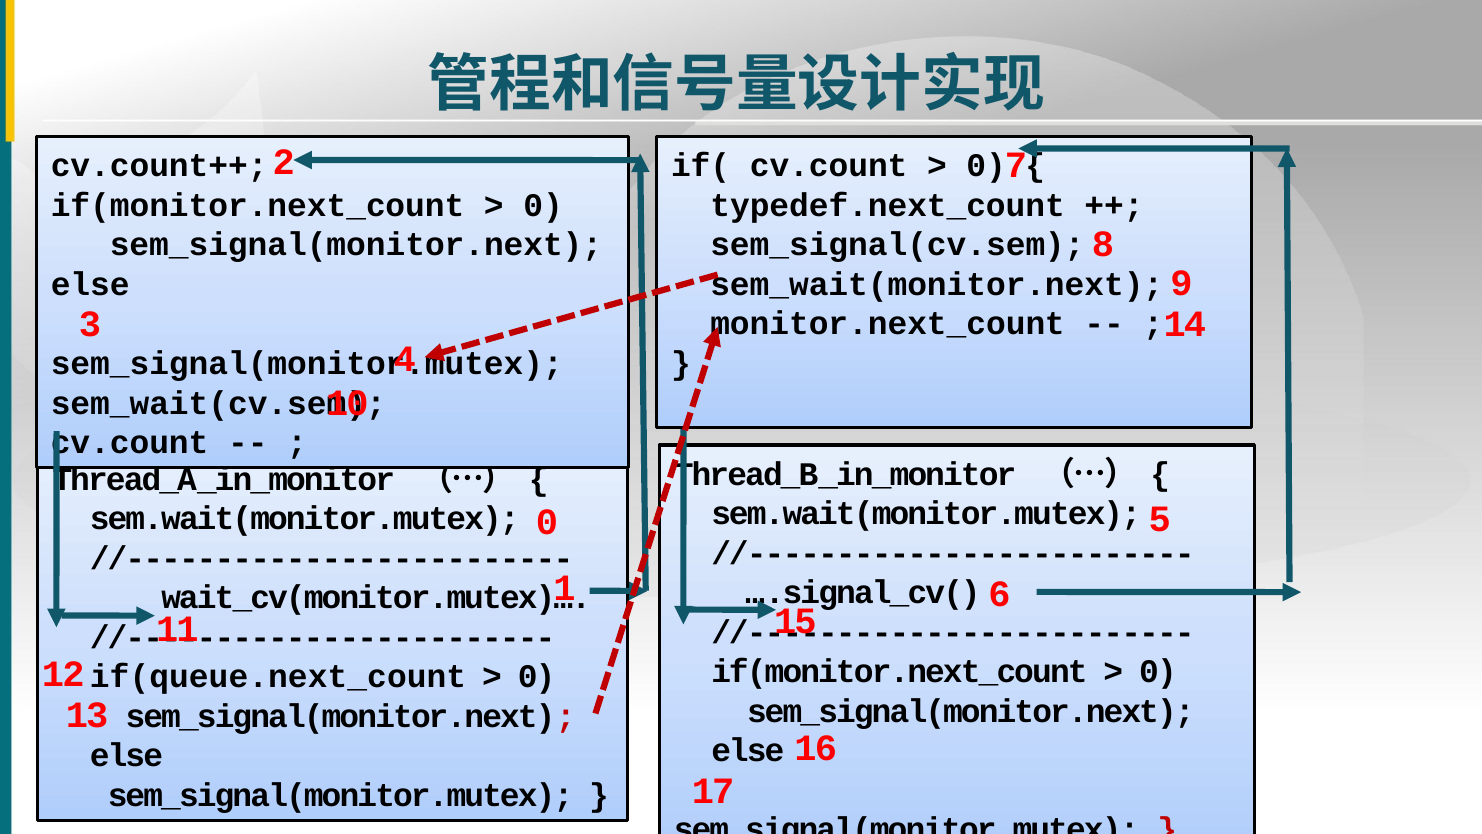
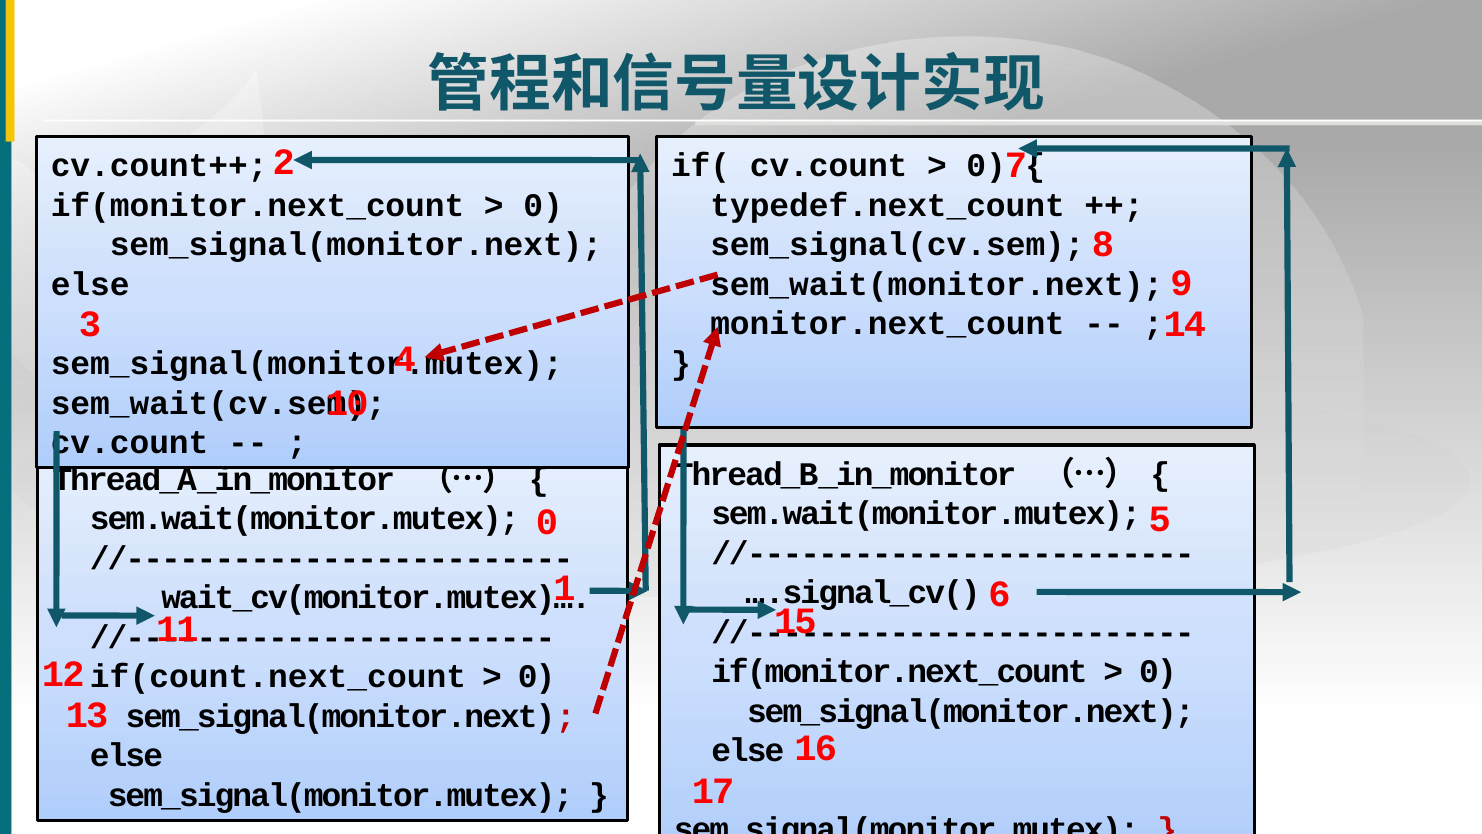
if(queue.next_count: if(queue.next_count -> if(count.next_count
